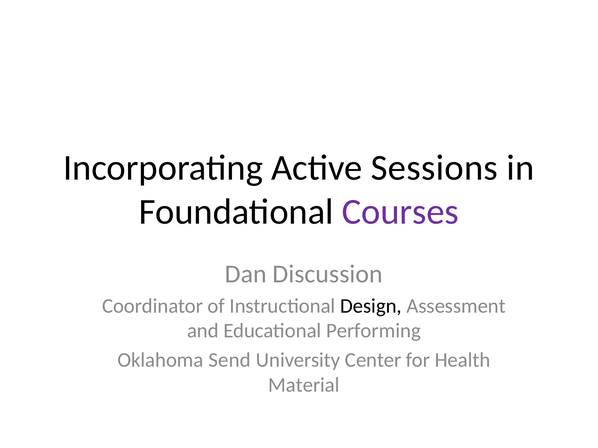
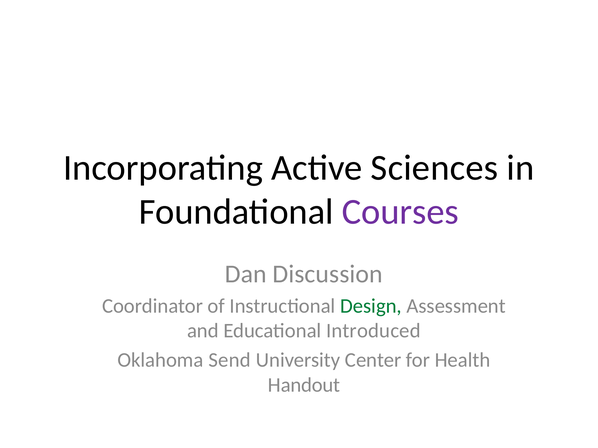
Sessions: Sessions -> Sciences
Design colour: black -> green
Performing: Performing -> Introduced
Material: Material -> Handout
